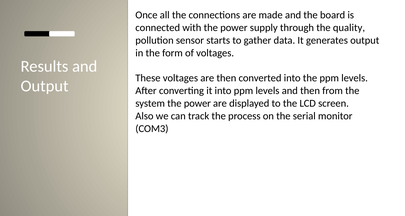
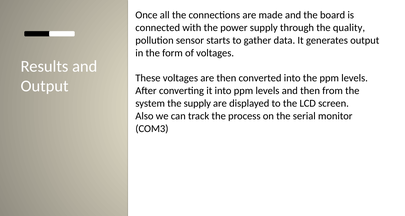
system the power: power -> supply
